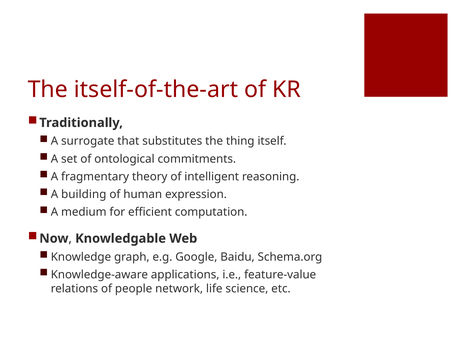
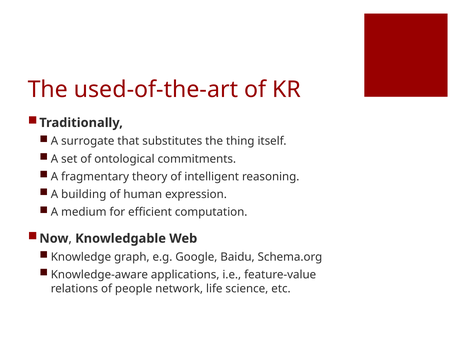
itself-of-the-art: itself-of-the-art -> used-of-the-art
